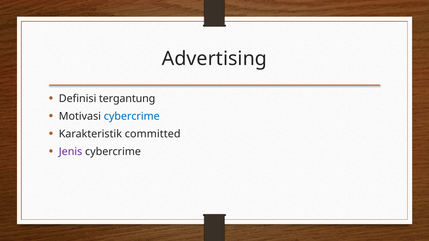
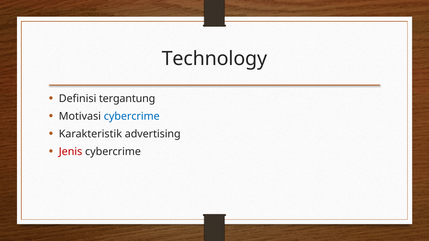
Advertising: Advertising -> Technology
committed: committed -> advertising
Jenis colour: purple -> red
